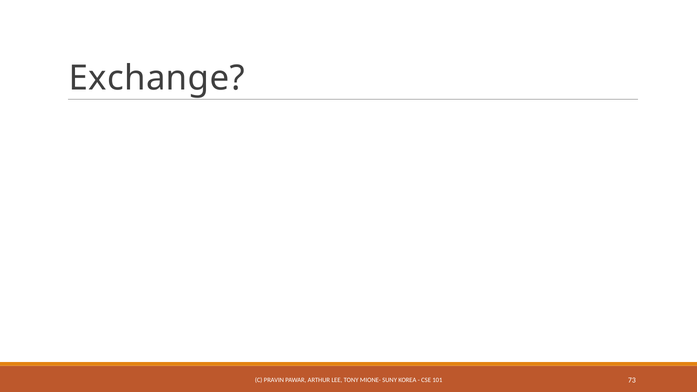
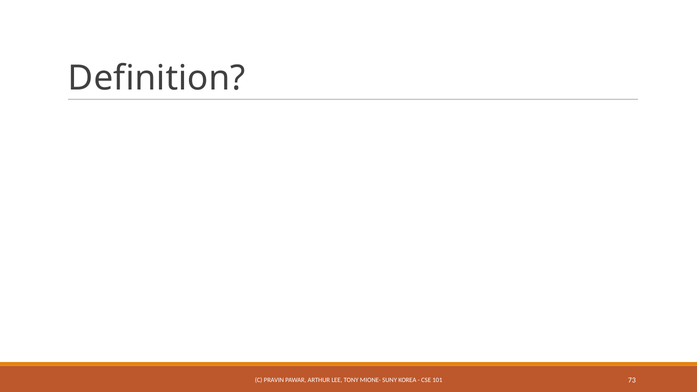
Exchange: Exchange -> Definition
